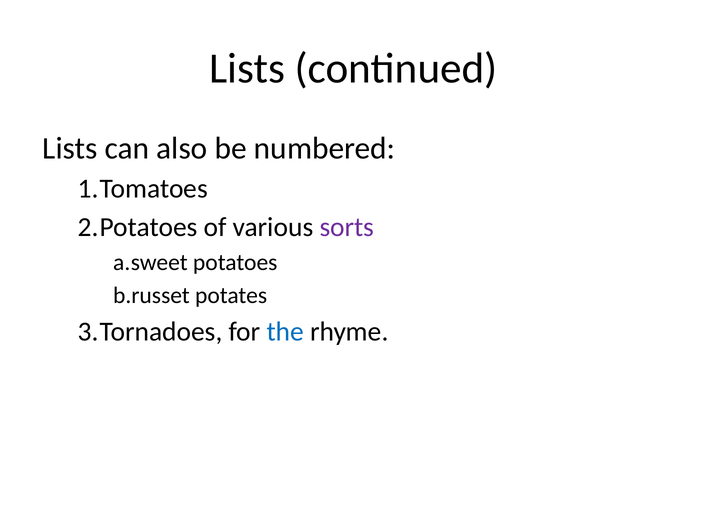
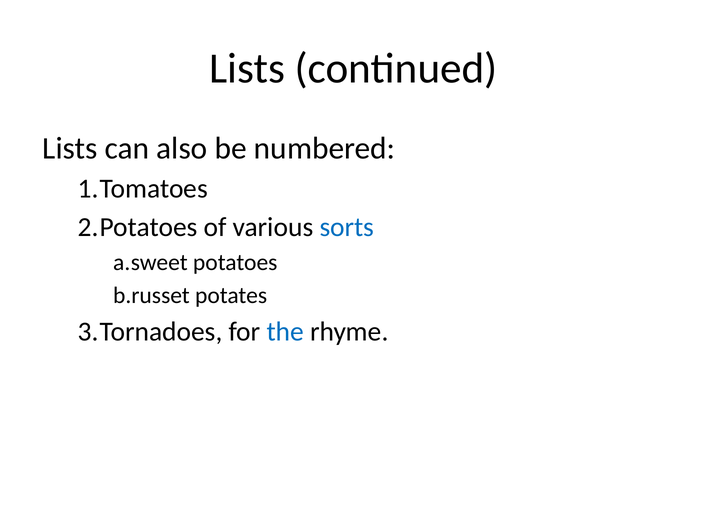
sorts colour: purple -> blue
